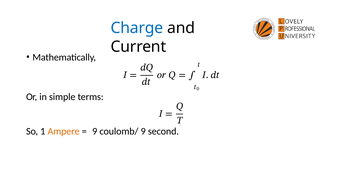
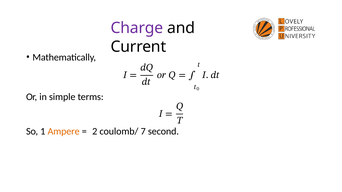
Charge colour: blue -> purple
9 at (95, 132): 9 -> 2
coulomb/ 9: 9 -> 7
